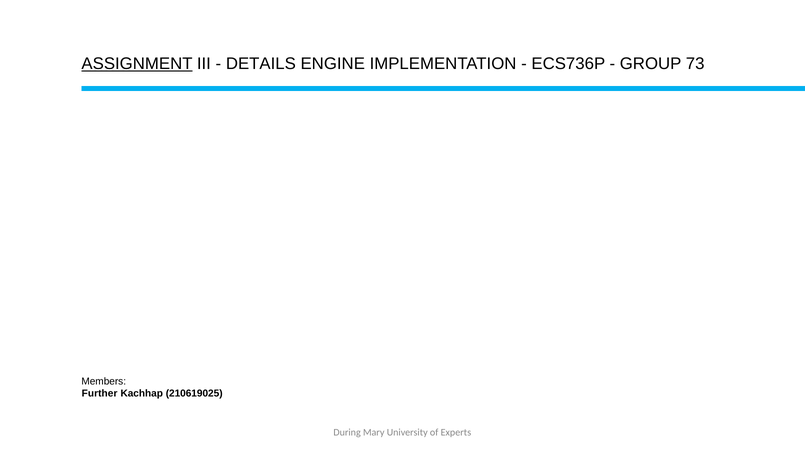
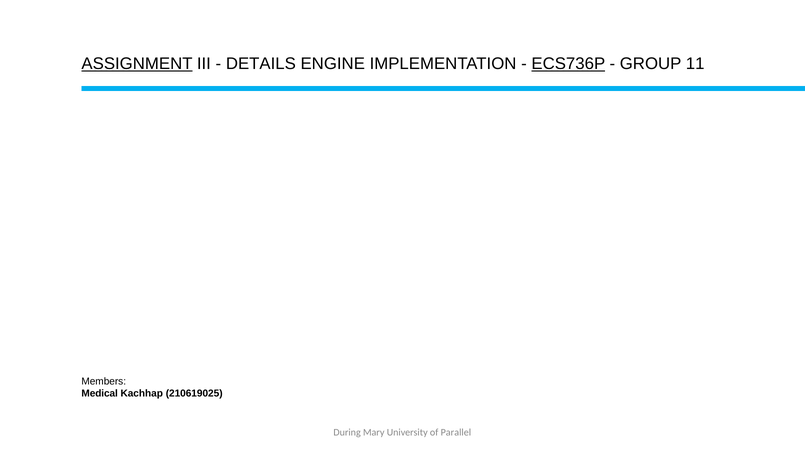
ECS736P underline: none -> present
73: 73 -> 11
Further: Further -> Medical
Experts: Experts -> Parallel
